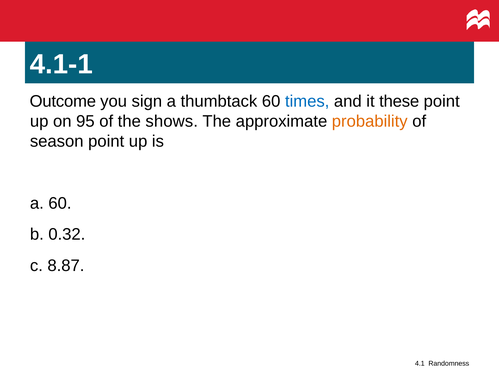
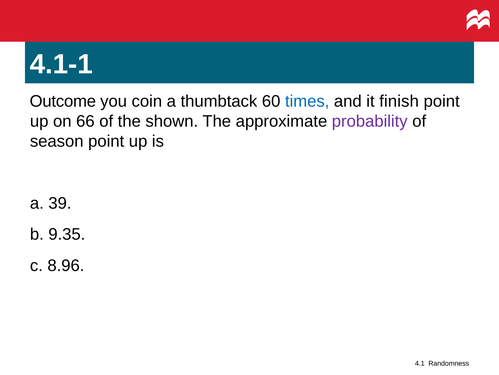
sign: sign -> coin
these: these -> finish
95: 95 -> 66
shows: shows -> shown
probability colour: orange -> purple
a 60: 60 -> 39
0.32: 0.32 -> 9.35
8.87: 8.87 -> 8.96
